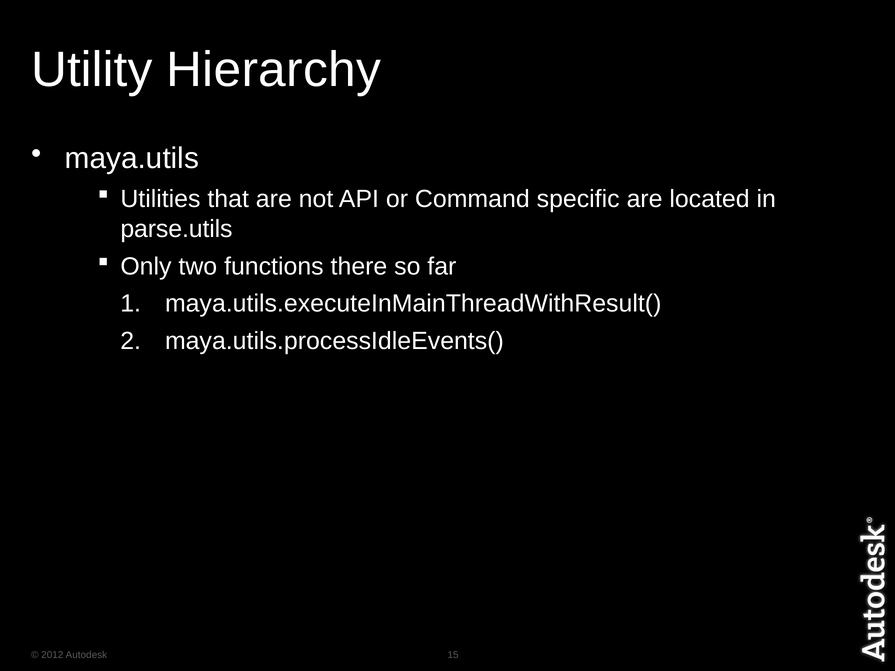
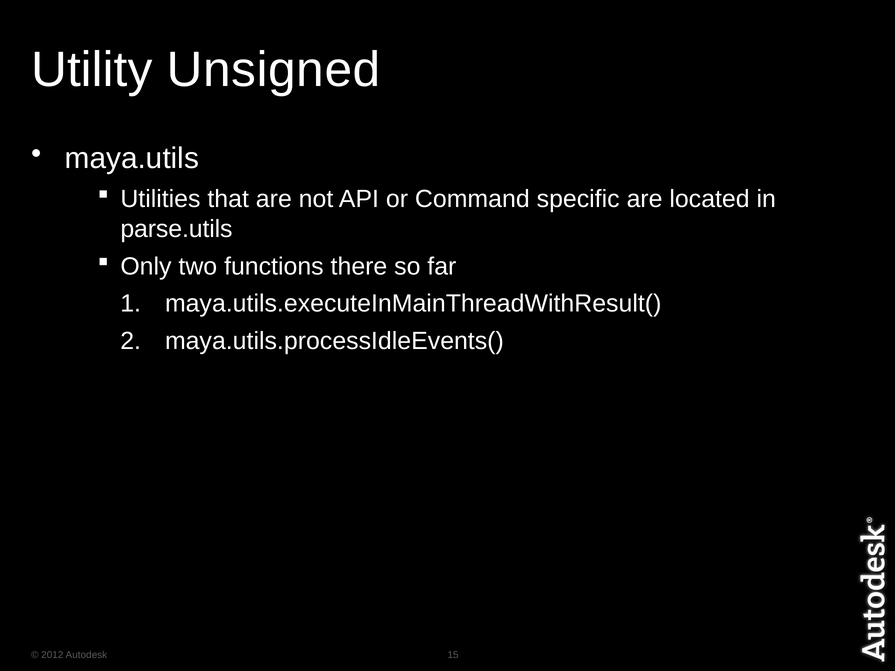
Hierarchy: Hierarchy -> Unsigned
